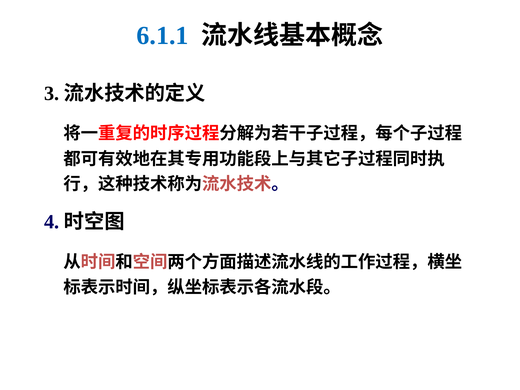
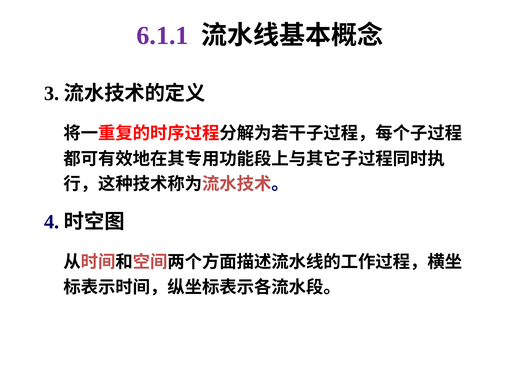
6.1.1 colour: blue -> purple
